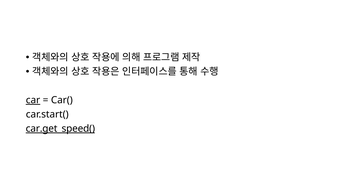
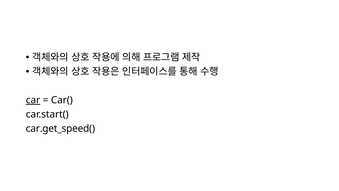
car.get_speed( underline: present -> none
